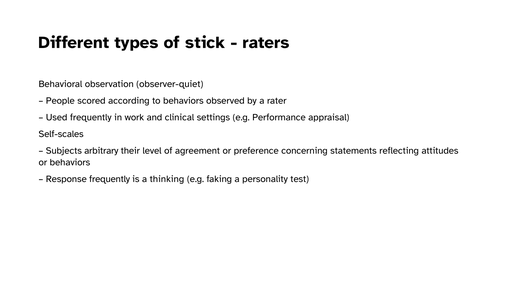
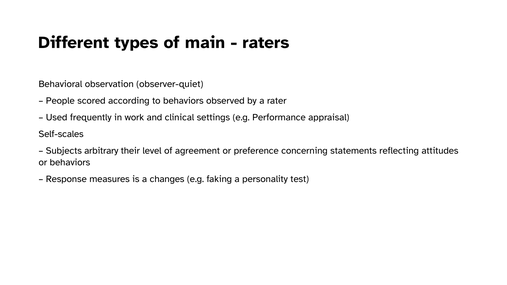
stick: stick -> main
Response frequently: frequently -> measures
thinking: thinking -> changes
